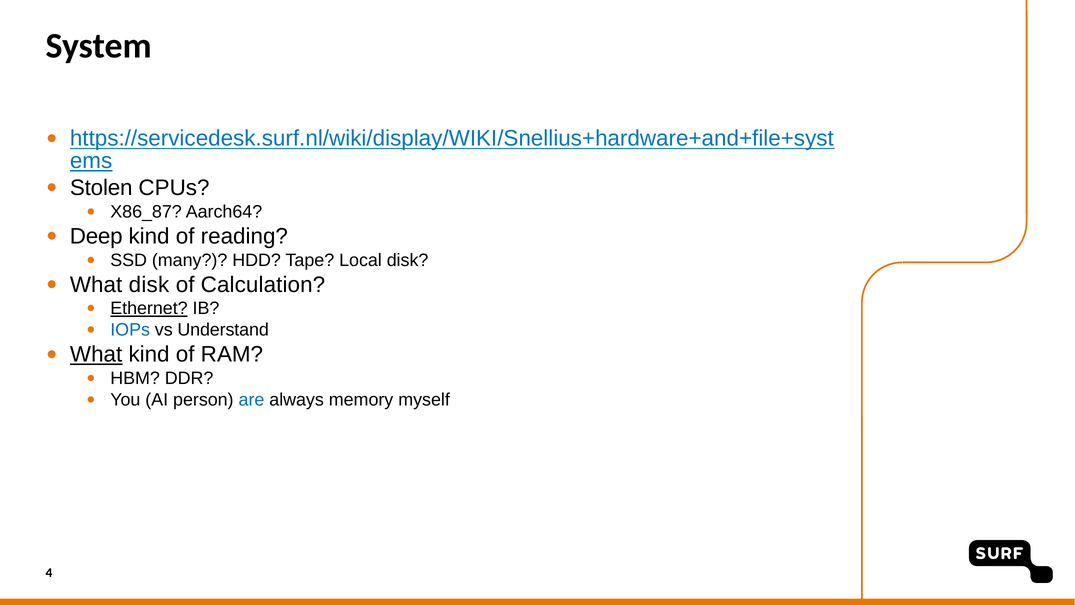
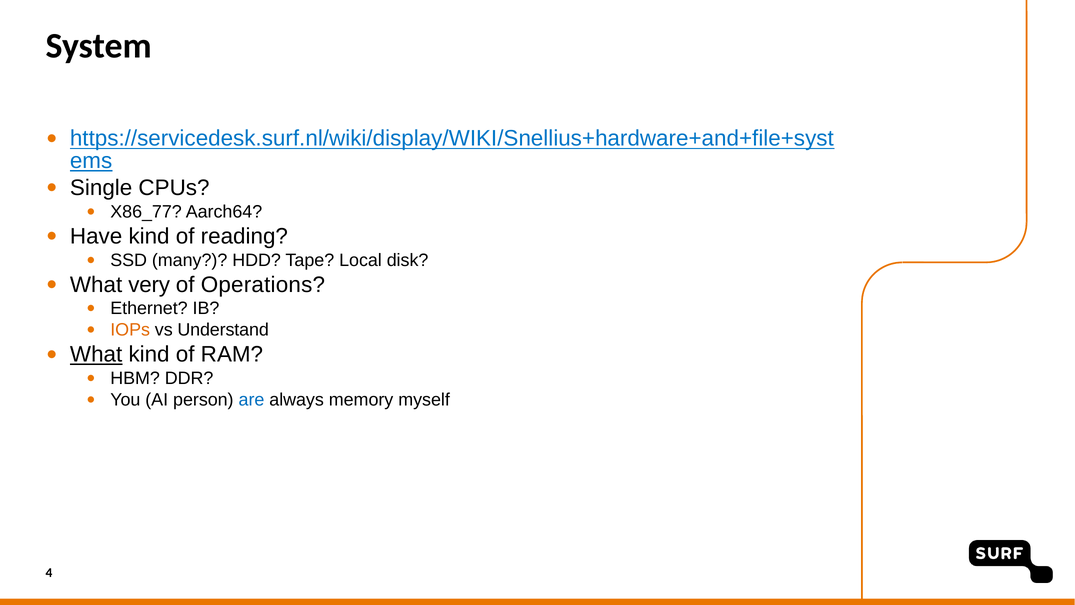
Stolen: Stolen -> Single
X86_87: X86_87 -> X86_77
Deep: Deep -> Have
What disk: disk -> very
Calculation: Calculation -> Operations
Ethernet underline: present -> none
IOPs colour: blue -> orange
